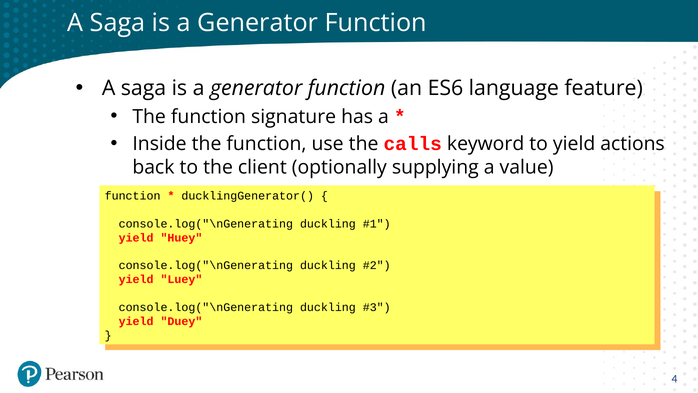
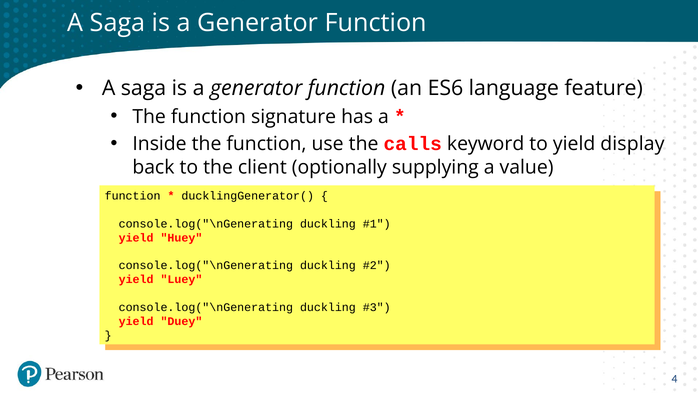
actions: actions -> display
